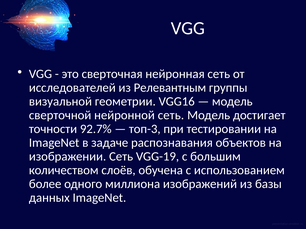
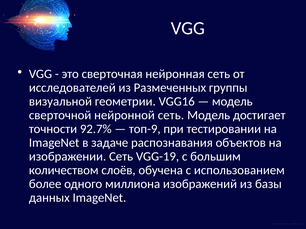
Релевантным: Релевантным -> Размеченных
топ-3: топ-3 -> топ-9
